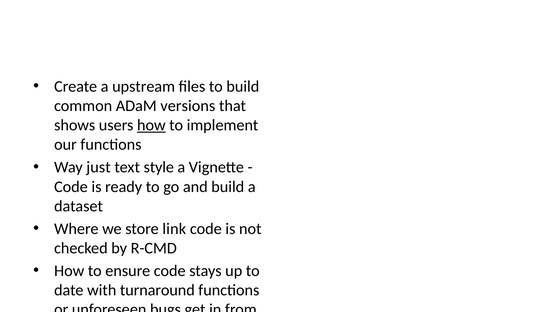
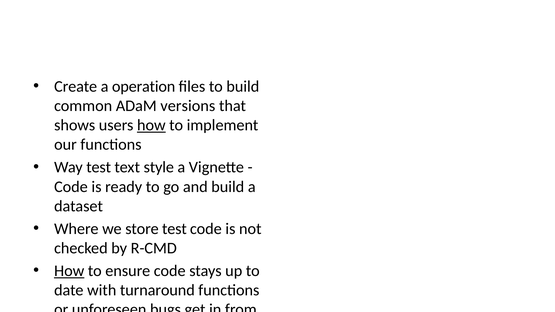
upstream: upstream -> operation
Way just: just -> test
store link: link -> test
How at (69, 271) underline: none -> present
